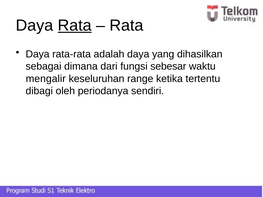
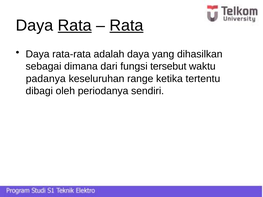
Rata at (126, 25) underline: none -> present
sebesar: sebesar -> tersebut
mengalir: mengalir -> padanya
